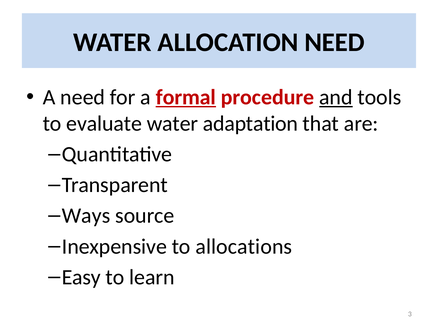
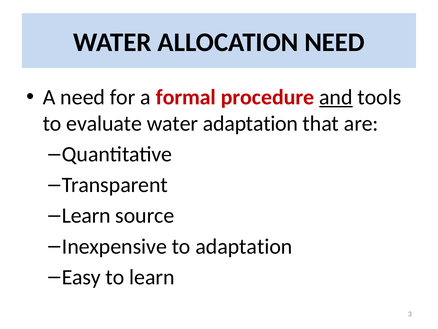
formal underline: present -> none
Ways at (86, 215): Ways -> Learn
to allocations: allocations -> adaptation
